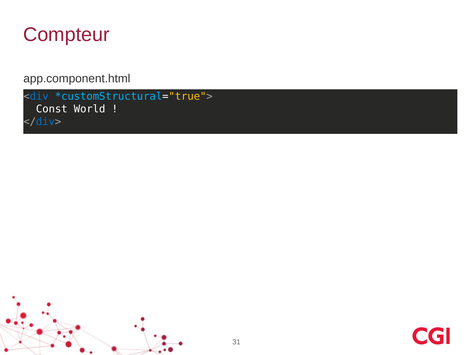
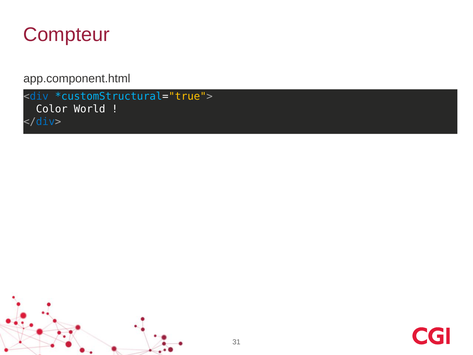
Const: Const -> Color
